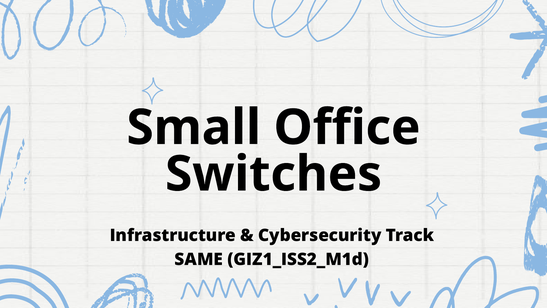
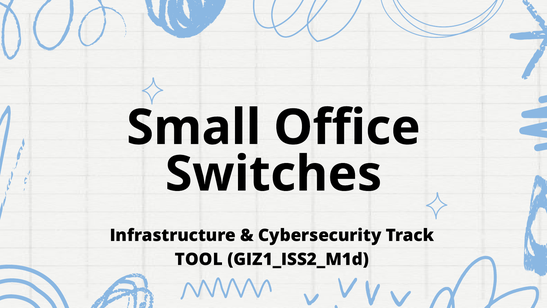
SAME: SAME -> TOOL
